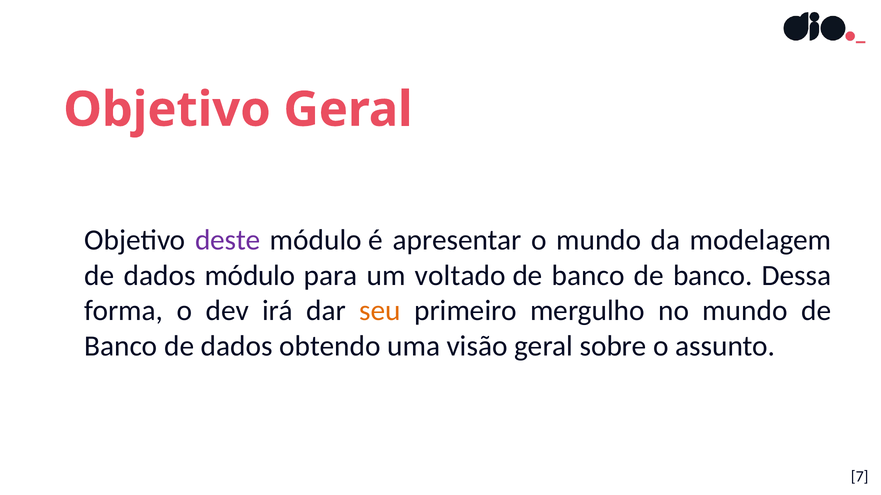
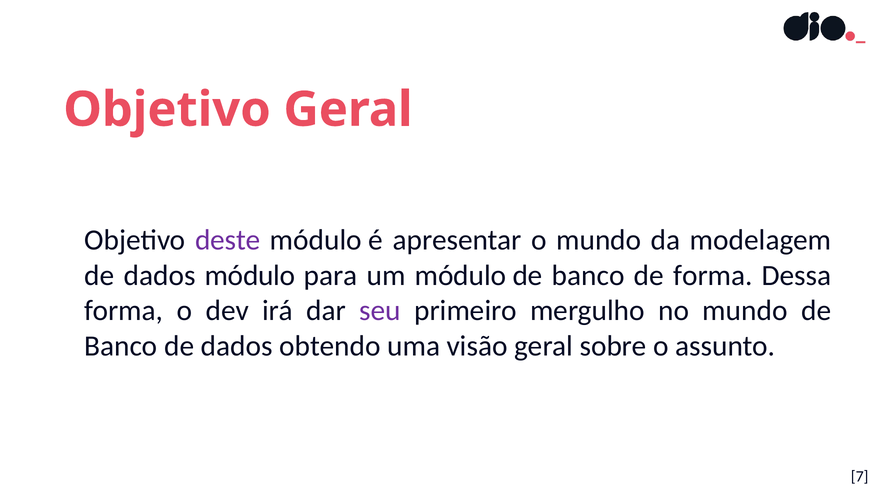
um voltado: voltado -> módulo
banco de banco: banco -> forma
seu colour: orange -> purple
